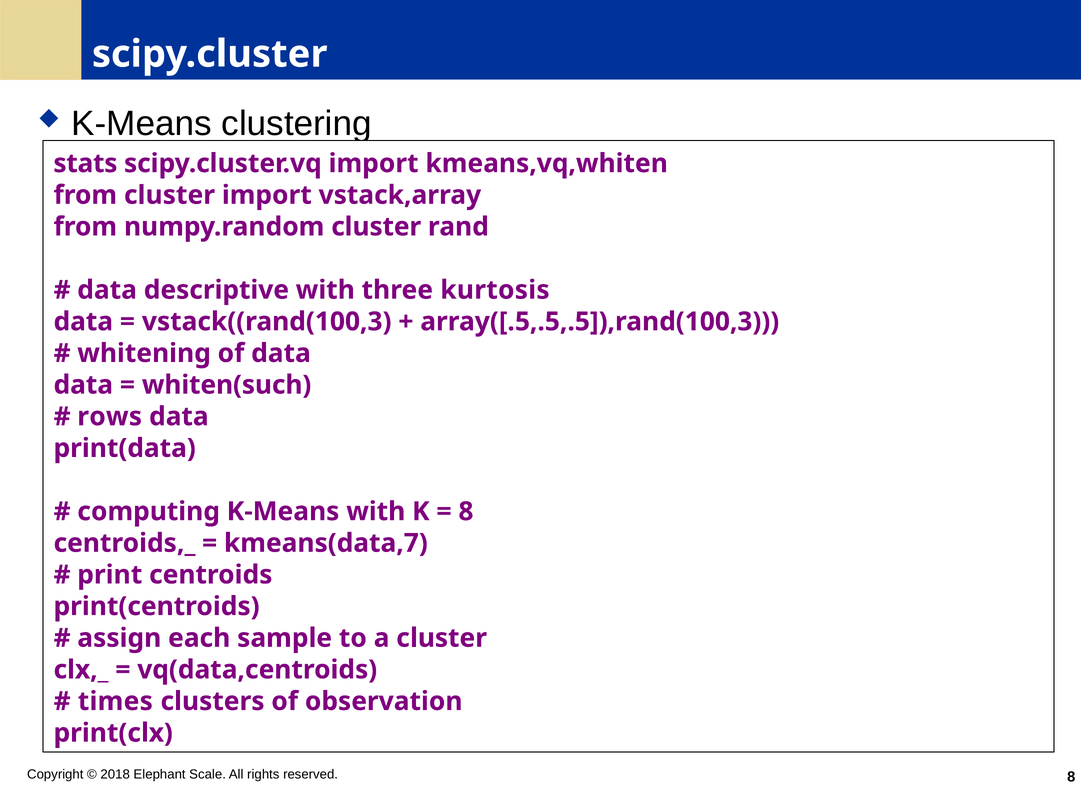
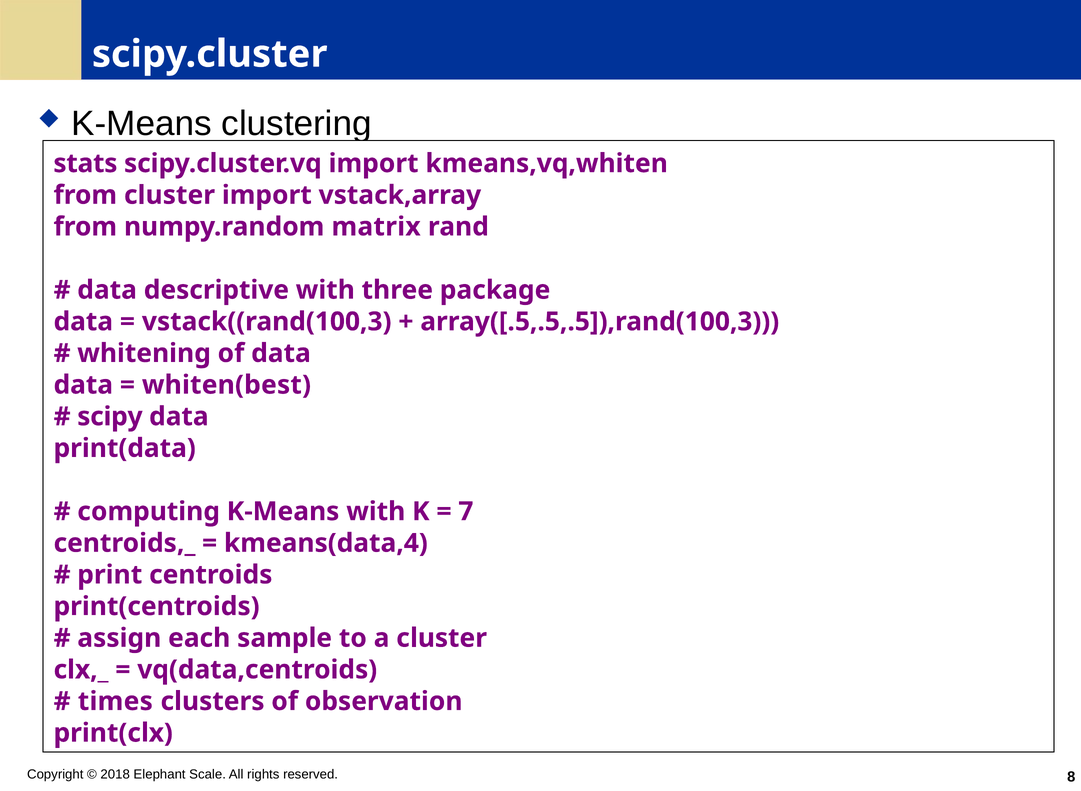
numpy.random cluster: cluster -> matrix
kurtosis: kurtosis -> package
whiten(such: whiten(such -> whiten(best
rows: rows -> scipy
8 at (466, 511): 8 -> 7
kmeans(data,7: kmeans(data,7 -> kmeans(data,4
